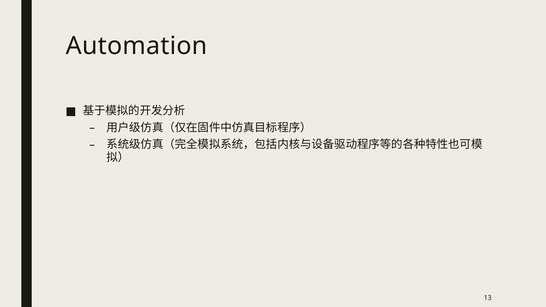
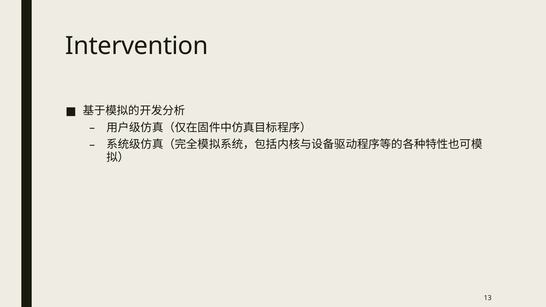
Automation: Automation -> Intervention
